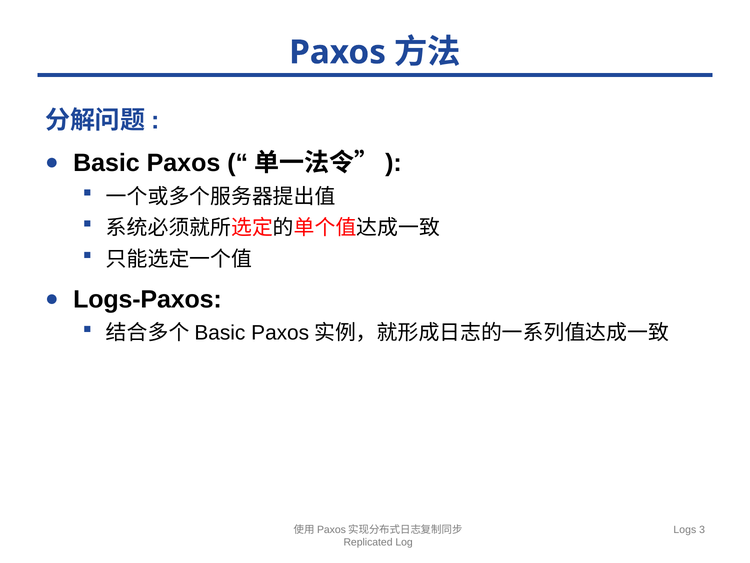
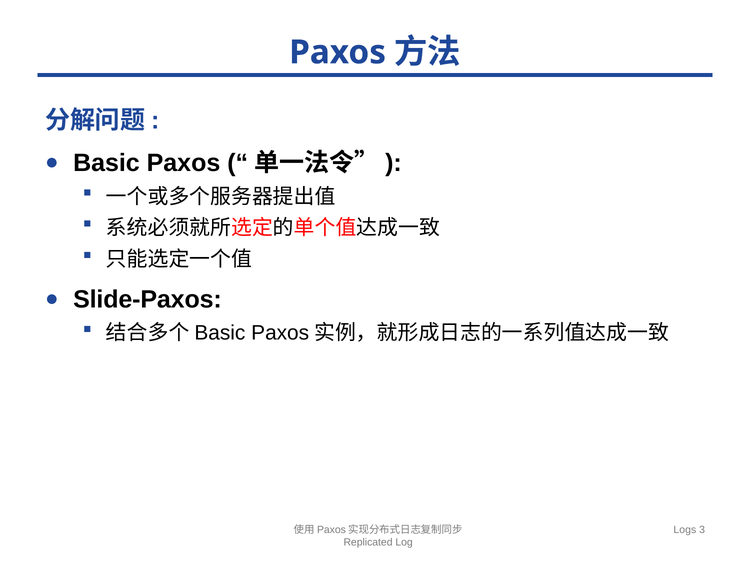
Logs-Paxos: Logs-Paxos -> Slide-Paxos
